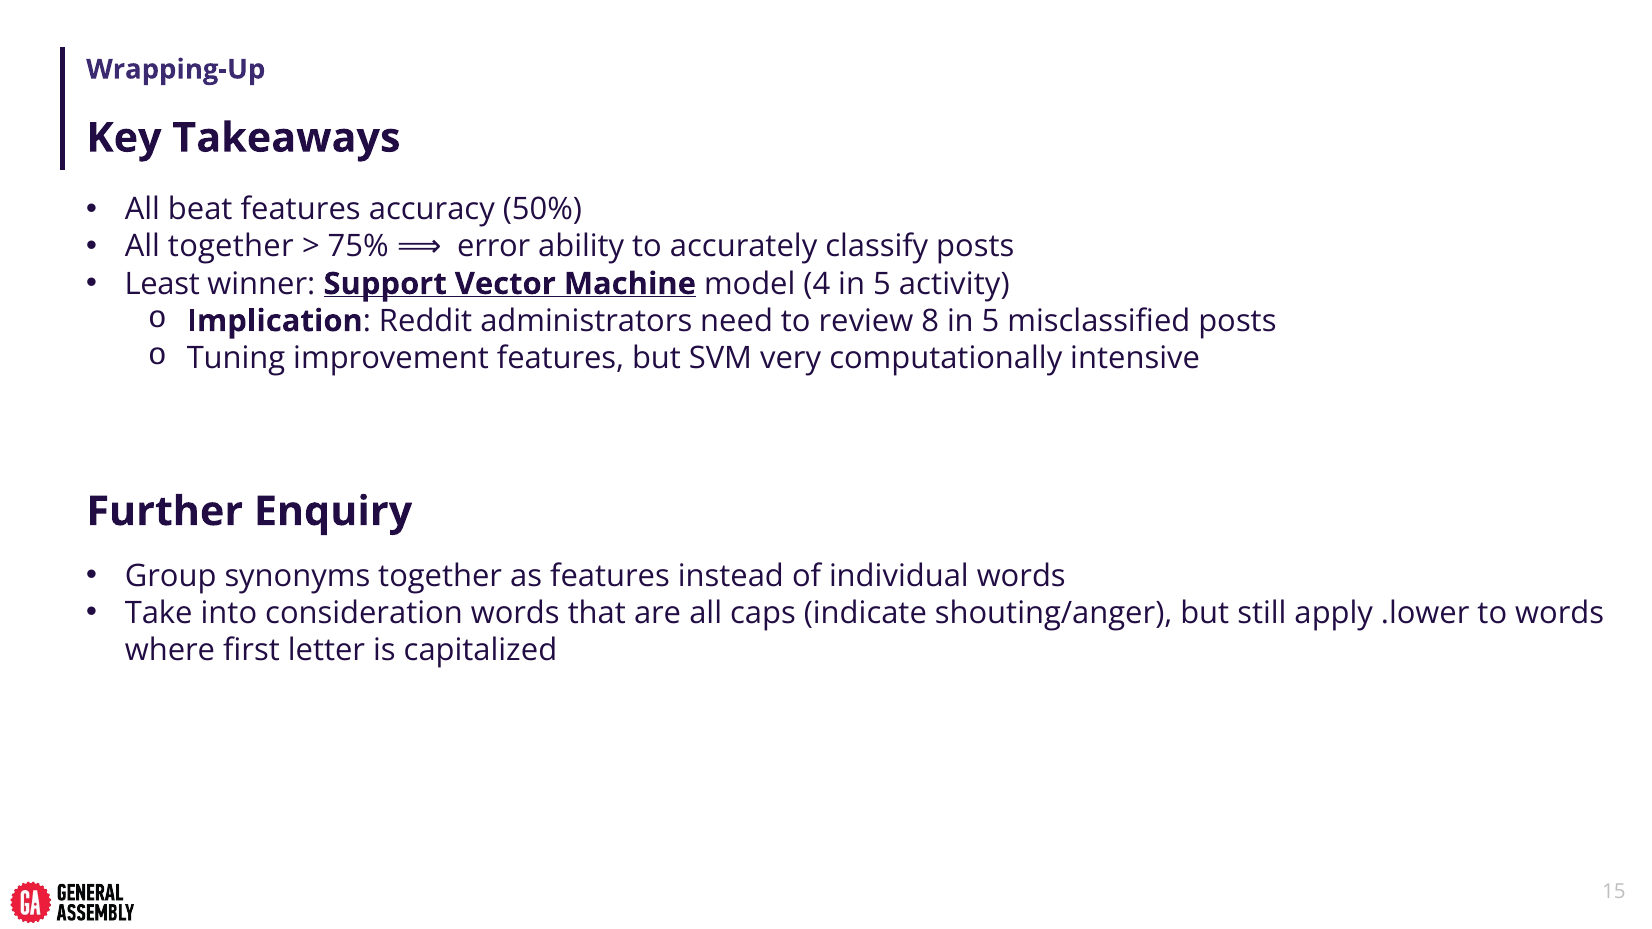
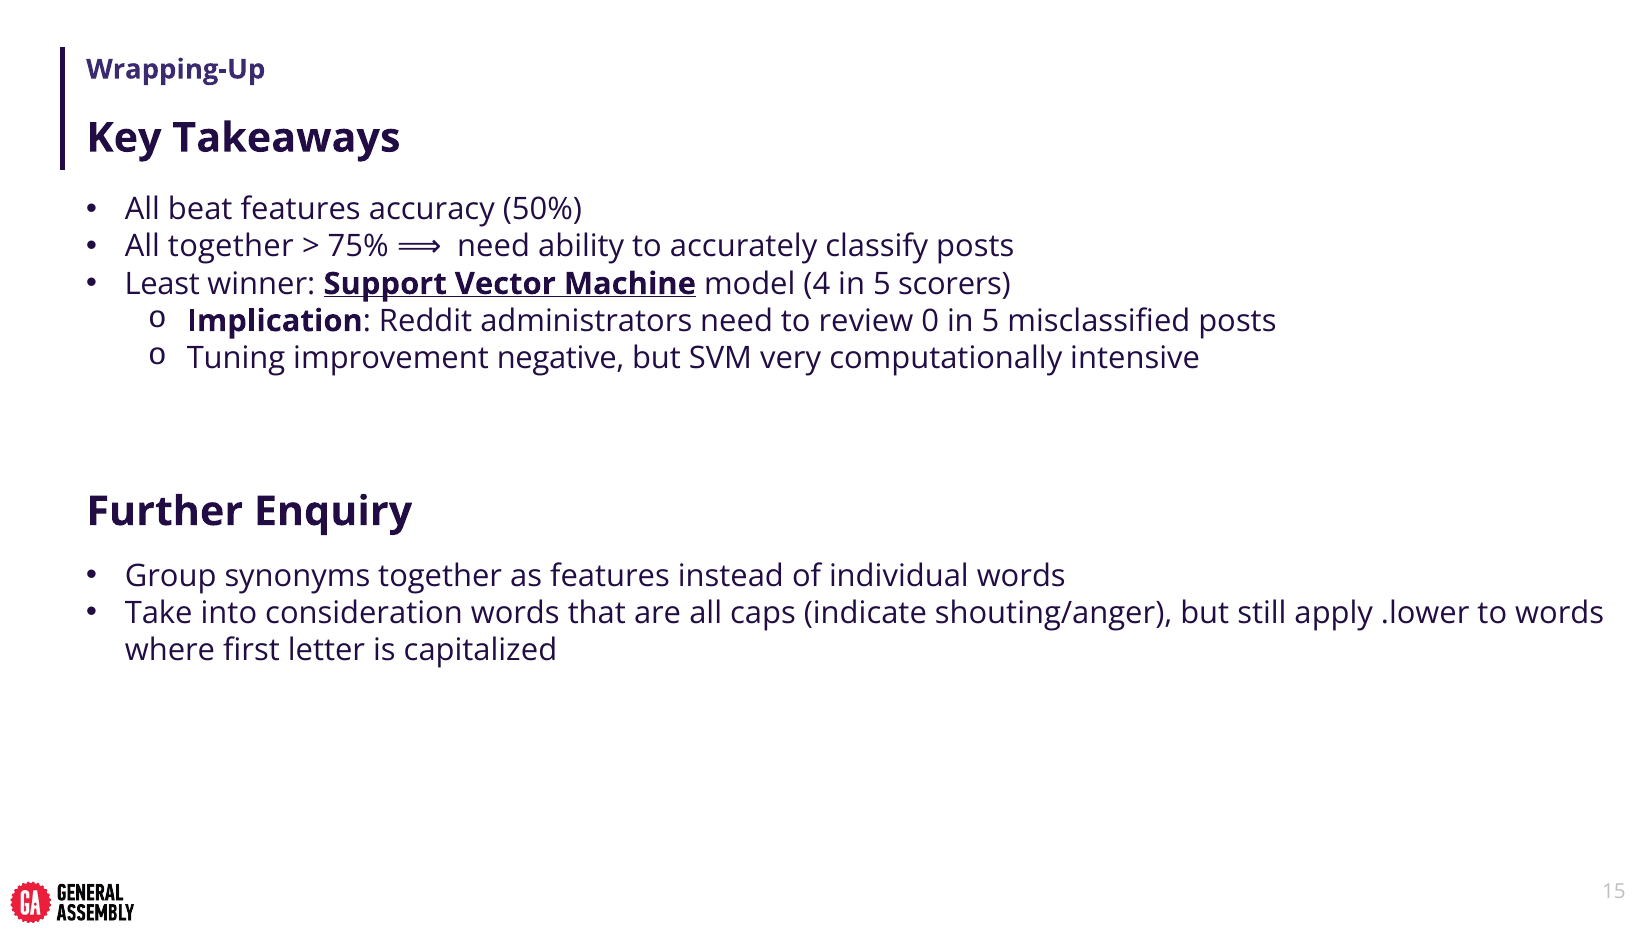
75% error: error -> need
activity: activity -> scorers
8: 8 -> 0
improvement features: features -> negative
